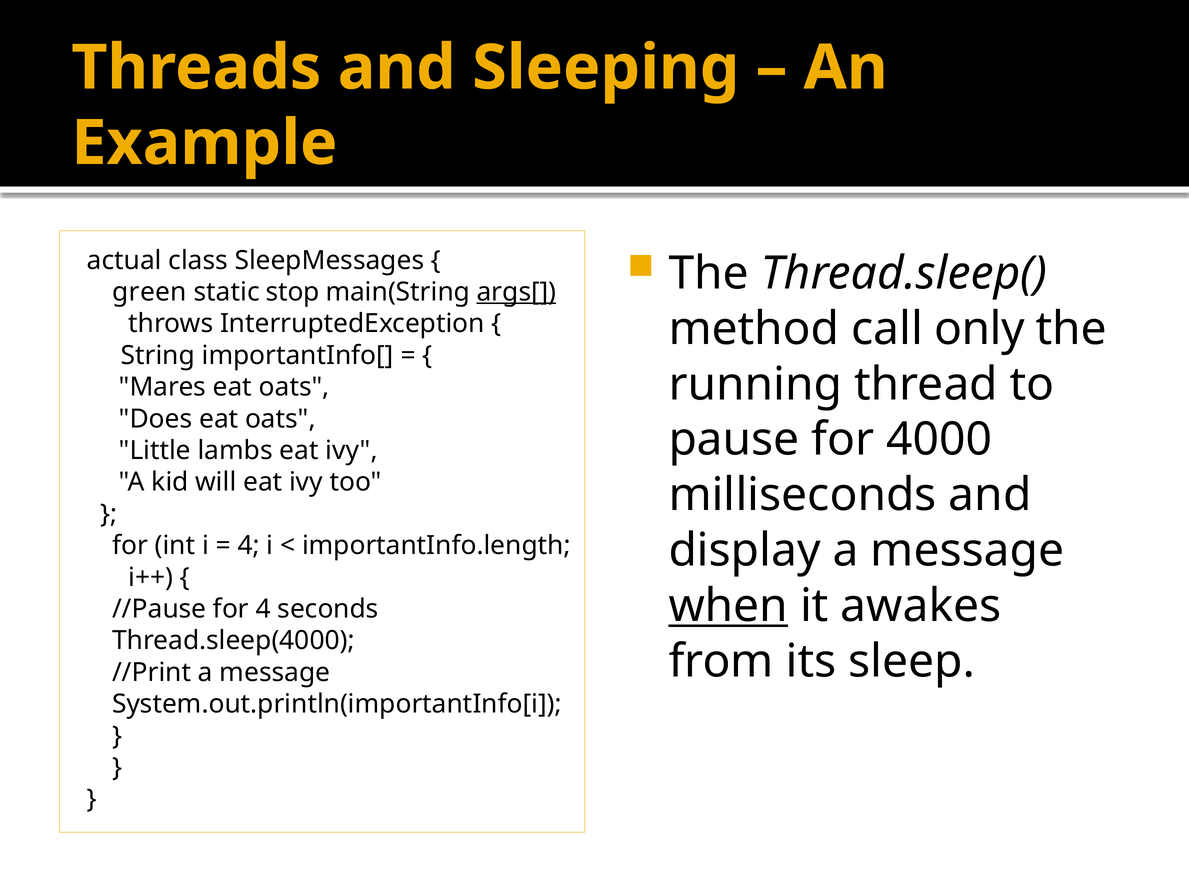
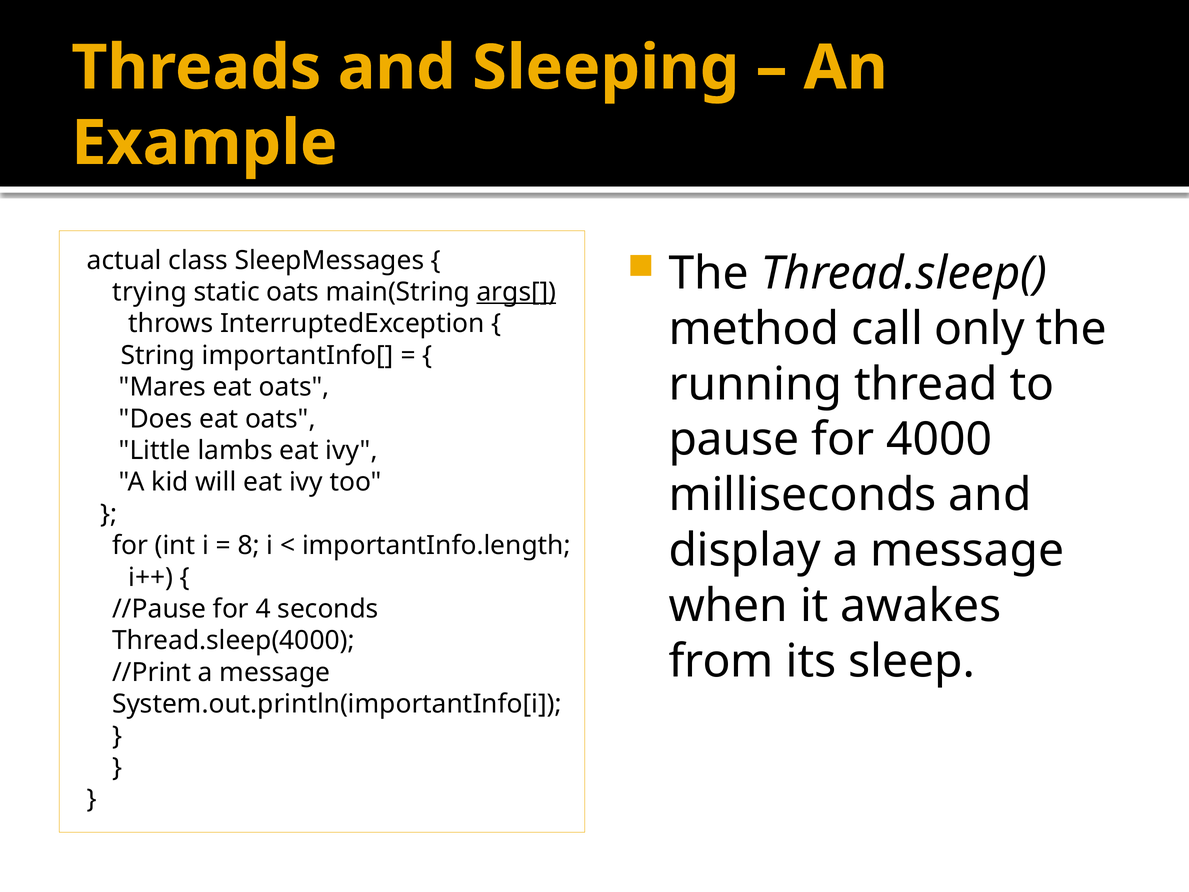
green: green -> trying
static stop: stop -> oats
4 at (249, 545): 4 -> 8
when underline: present -> none
